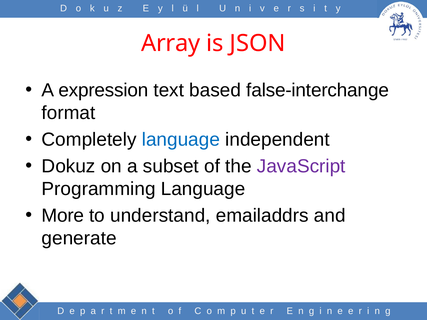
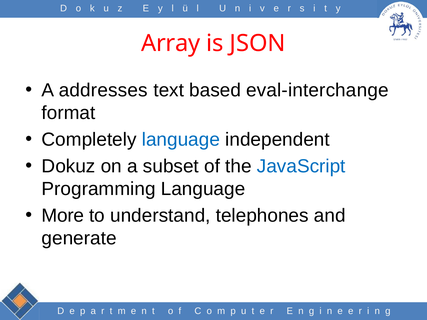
expression: expression -> addresses
false-interchange: false-interchange -> eval-interchange
JavaScript colour: purple -> blue
emailaddrs: emailaddrs -> telephones
